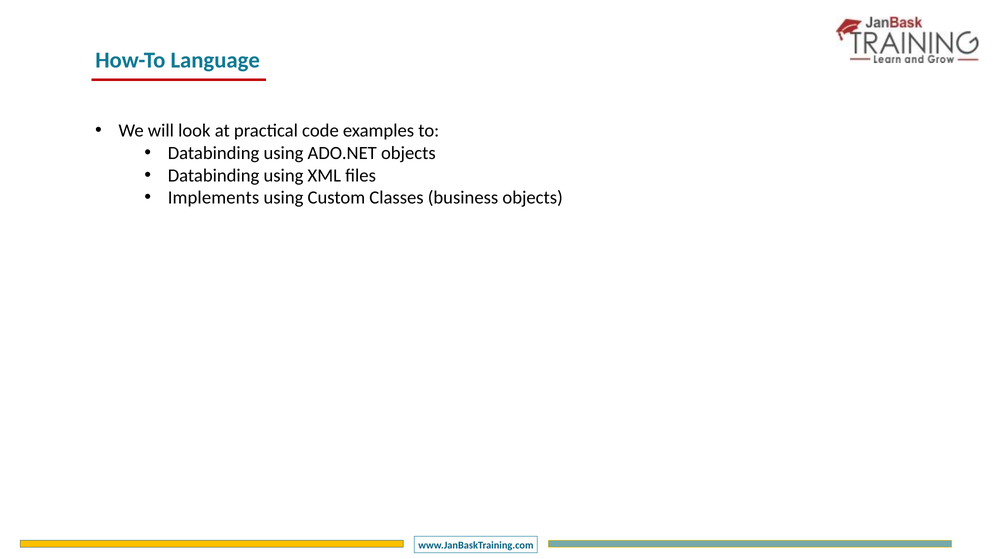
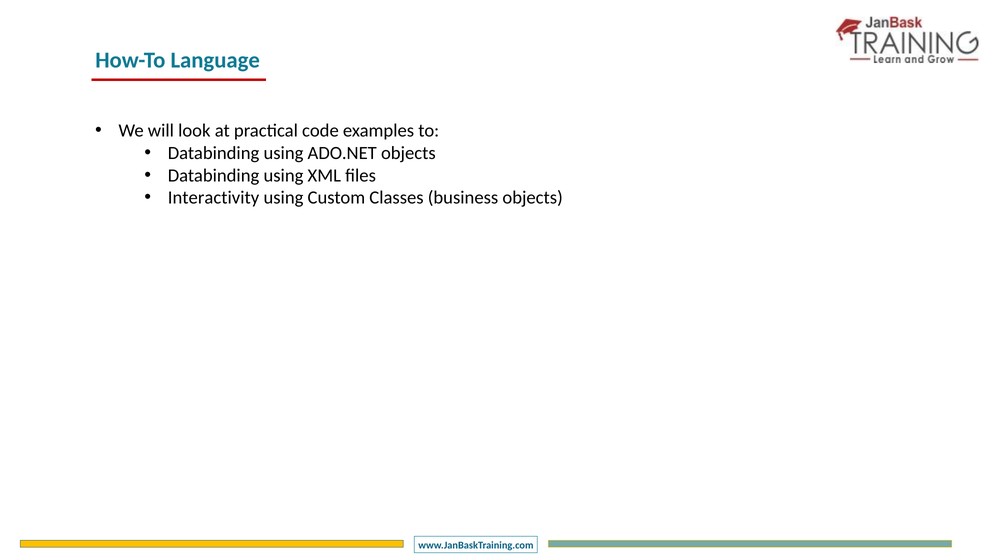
Implements: Implements -> Interactivity
